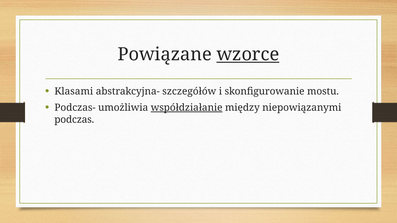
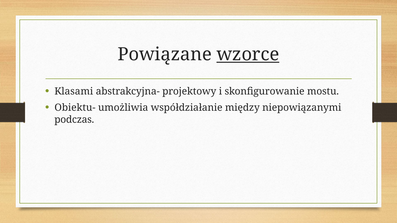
szczegółów: szczegółów -> projektowy
Podczas-: Podczas- -> Obiektu-
współdziałanie underline: present -> none
